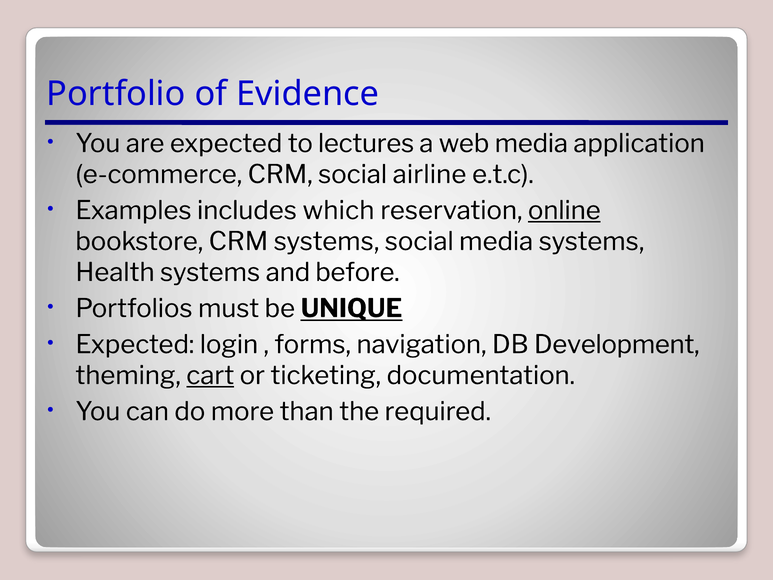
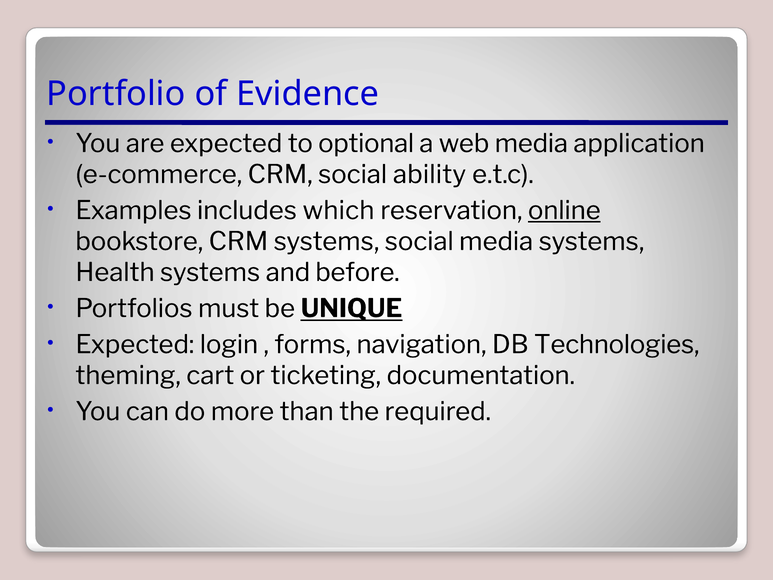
lectures: lectures -> optional
airline: airline -> ability
Development: Development -> Technologies
cart underline: present -> none
